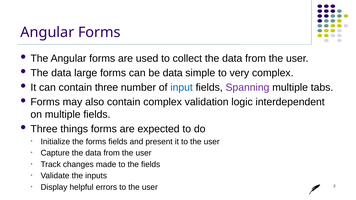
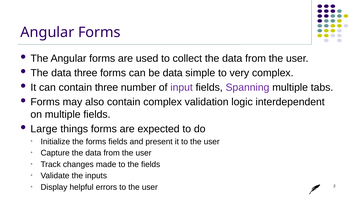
data large: large -> three
input colour: blue -> purple
Three at (44, 129): Three -> Large
